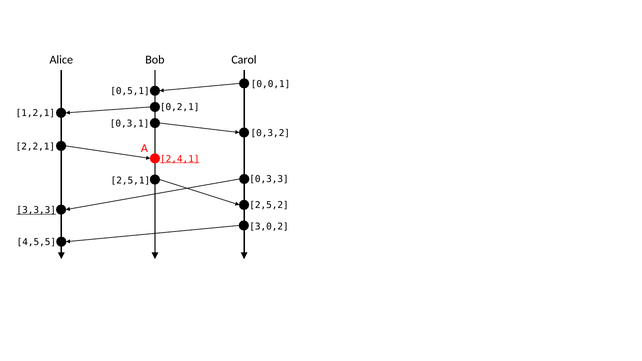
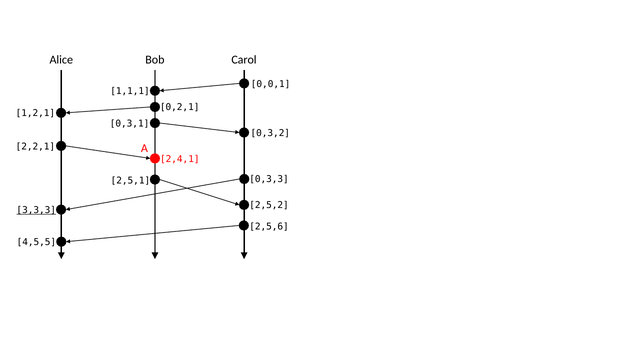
0,5,1: 0,5,1 -> 1,1,1
2,4,1 underline: present -> none
3,0,2: 3,0,2 -> 2,5,6
